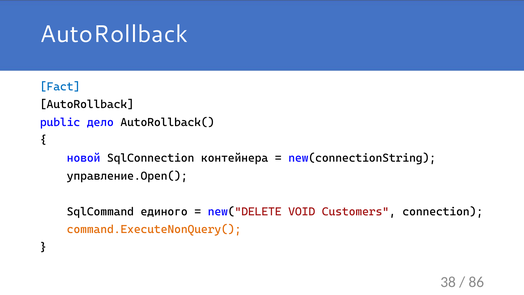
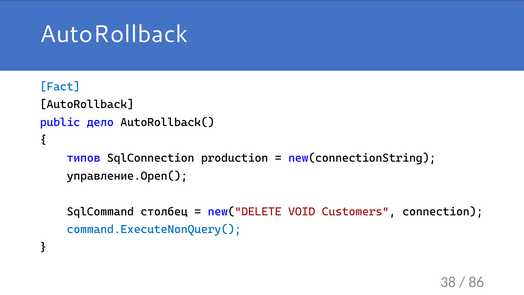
новой: новой -> типов
контейнера: контейнера -> production
единого: единого -> столбец
command.ExecuteNonQuery( colour: orange -> blue
